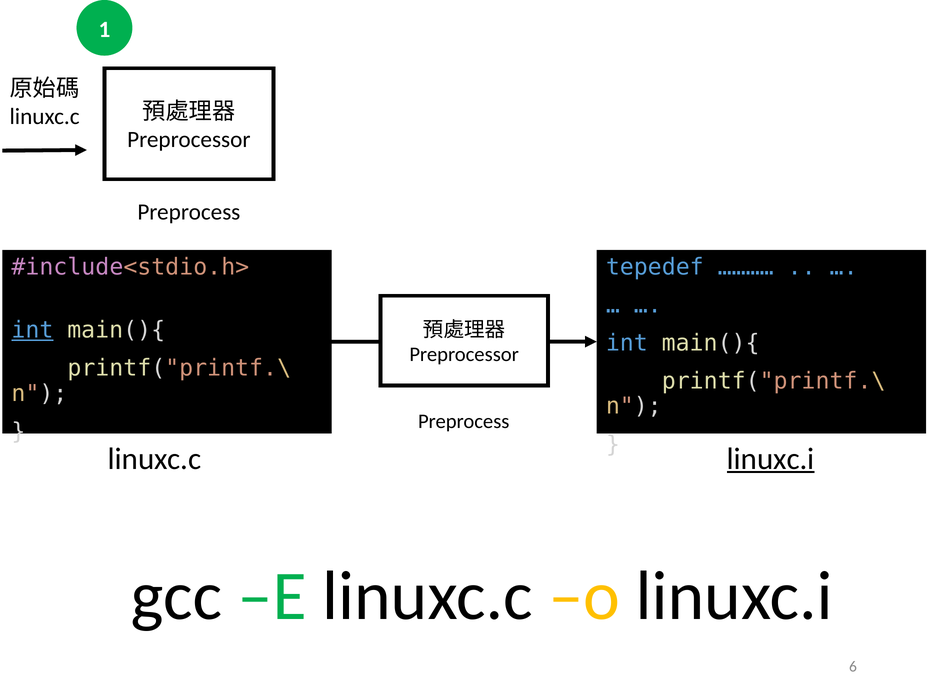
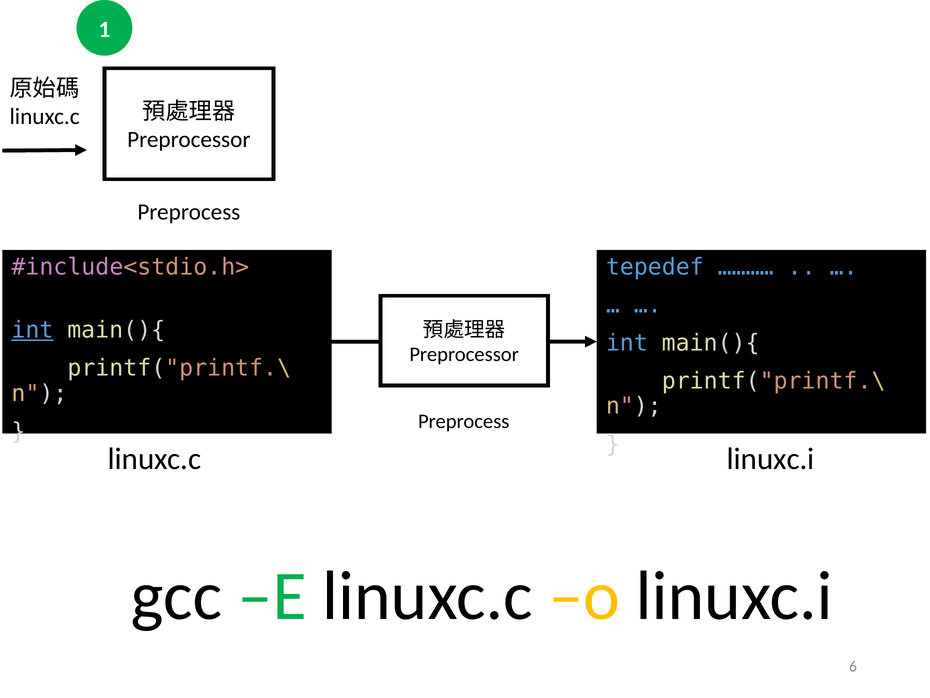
linuxc.i at (771, 458) underline: present -> none
